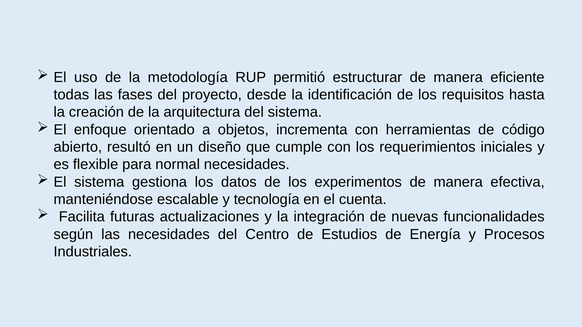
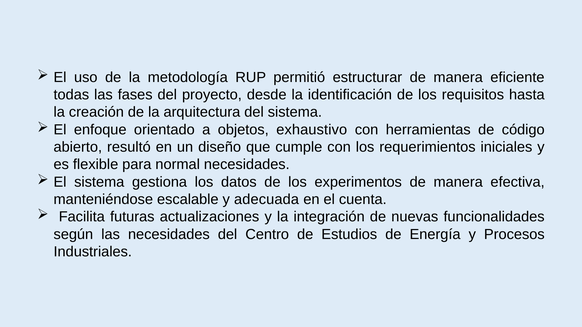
incrementa: incrementa -> exhaustivo
tecnología: tecnología -> adecuada
